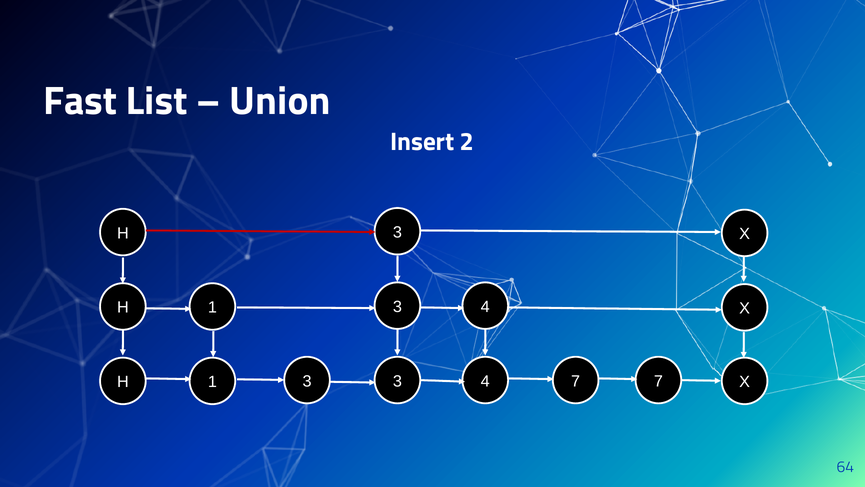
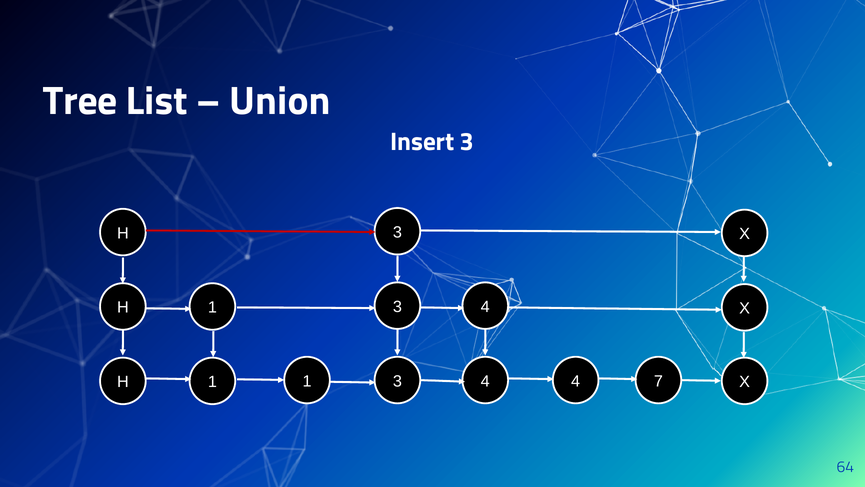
Fast: Fast -> Tree
Insert 2: 2 -> 3
7 at (576, 381): 7 -> 4
3 at (307, 381): 3 -> 1
